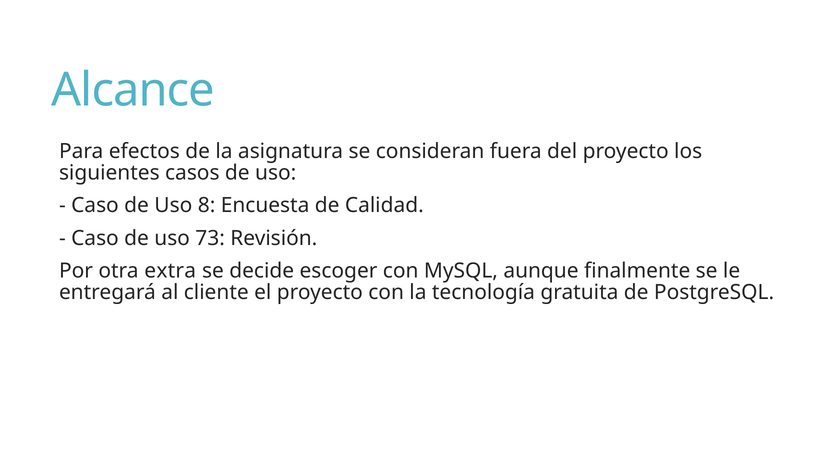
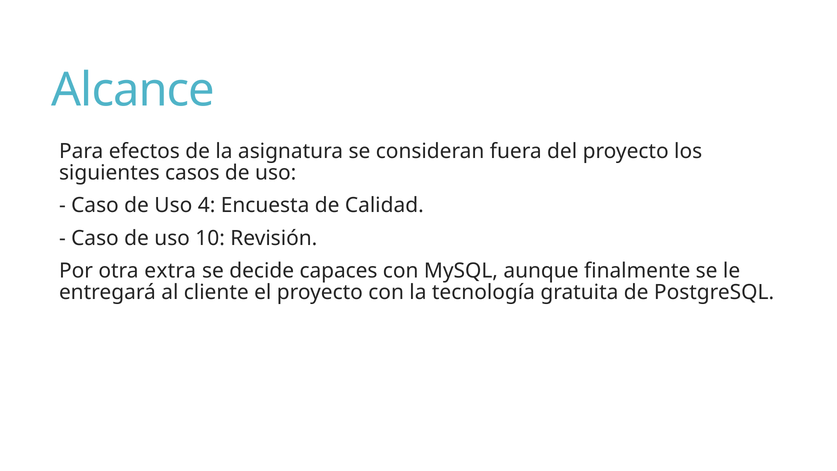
8: 8 -> 4
73: 73 -> 10
escoger: escoger -> capaces
